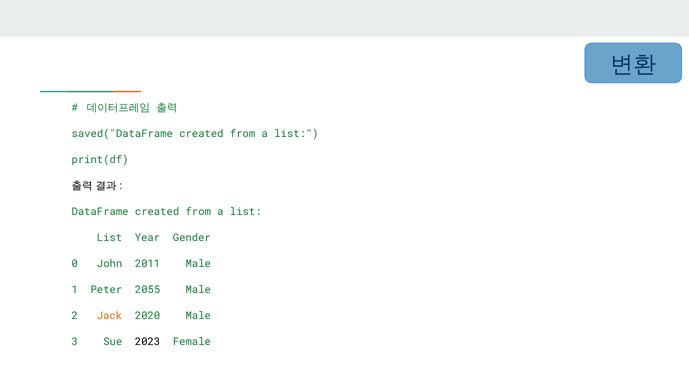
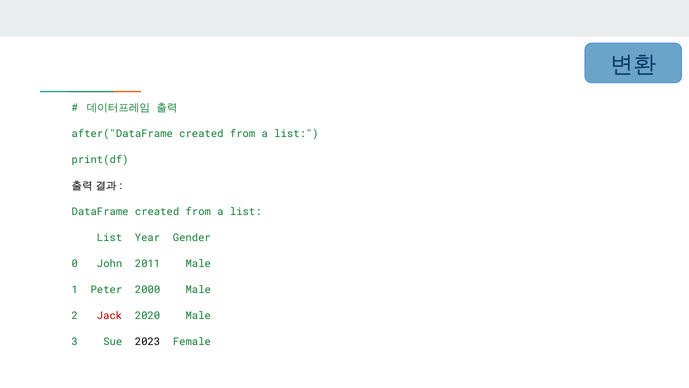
saved("DataFrame: saved("DataFrame -> after("DataFrame
2055: 2055 -> 2000
Jack colour: orange -> red
